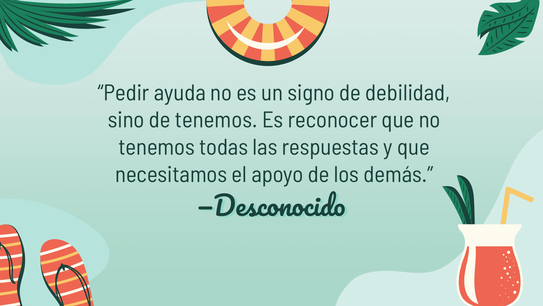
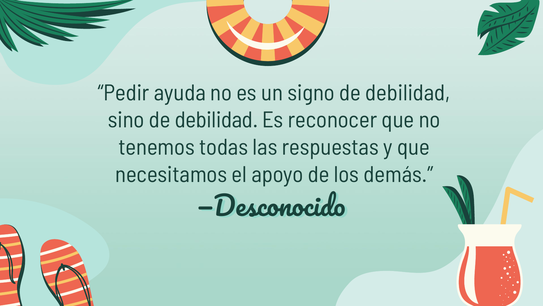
sino de tenemos: tenemos -> debilidad
